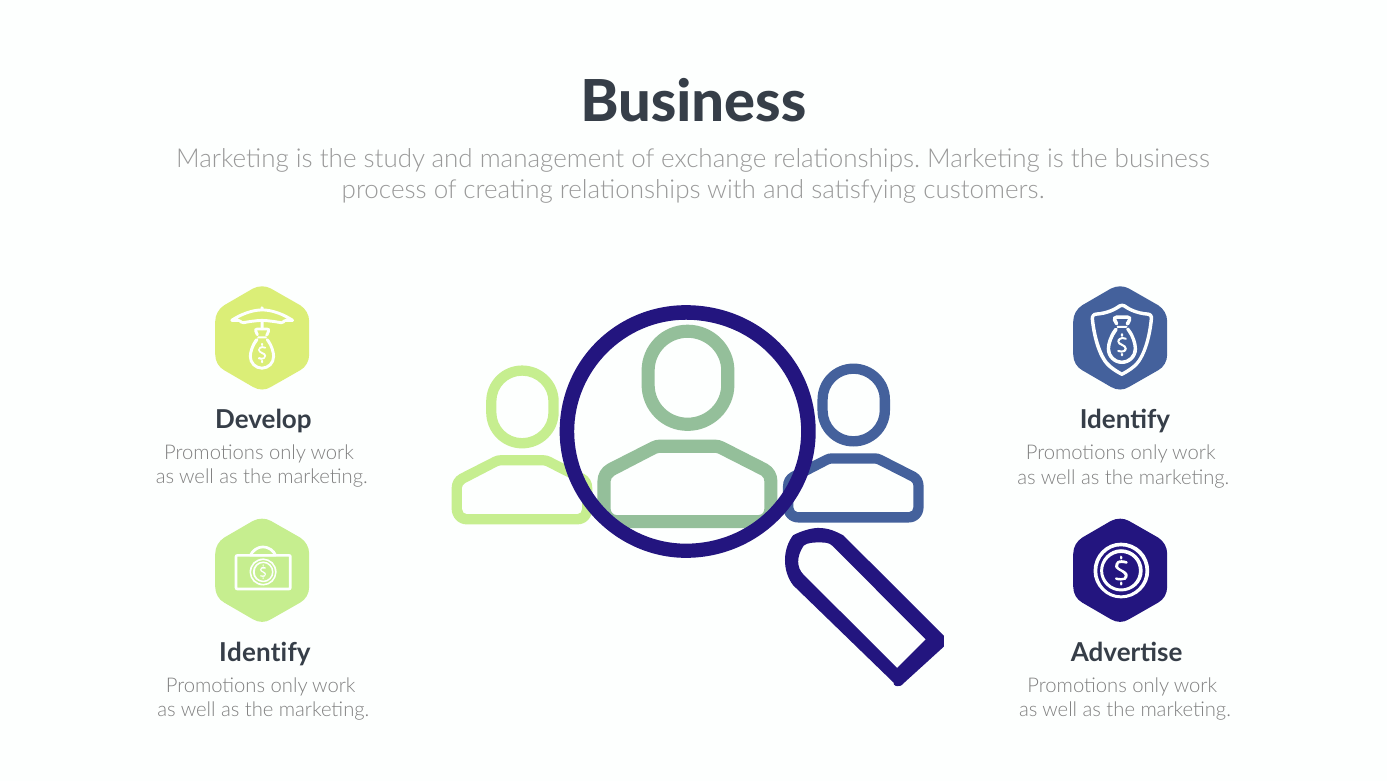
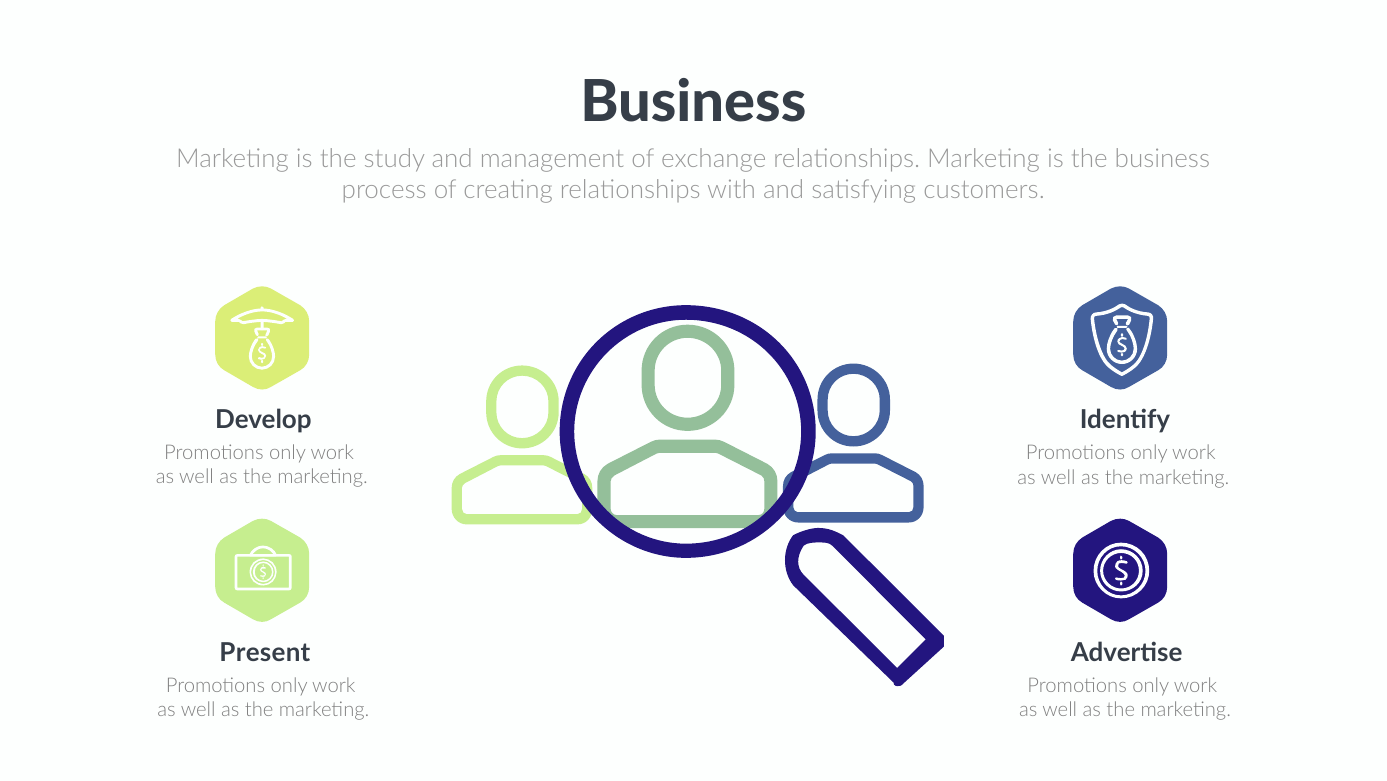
Identify at (265, 652): Identify -> Present
